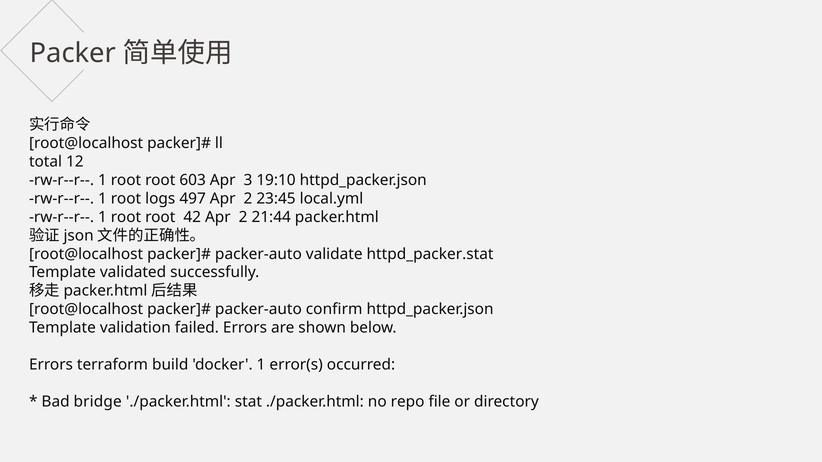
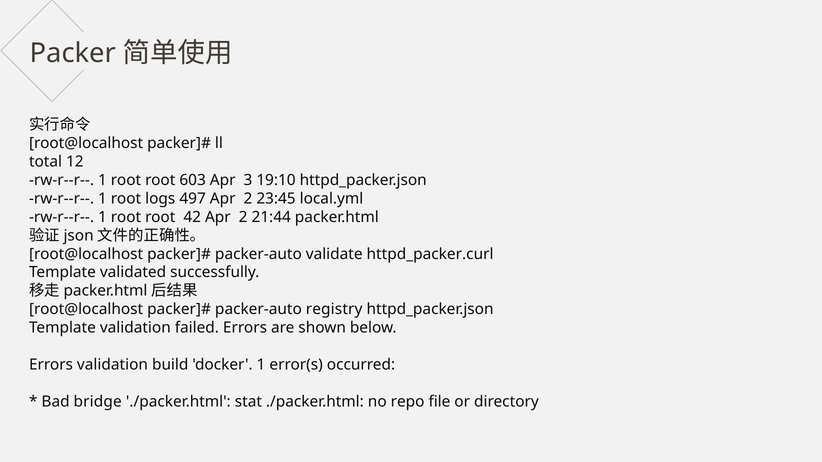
httpd_packer.stat: httpd_packer.stat -> httpd_packer.curl
confirm: confirm -> registry
Errors terraform: terraform -> validation
